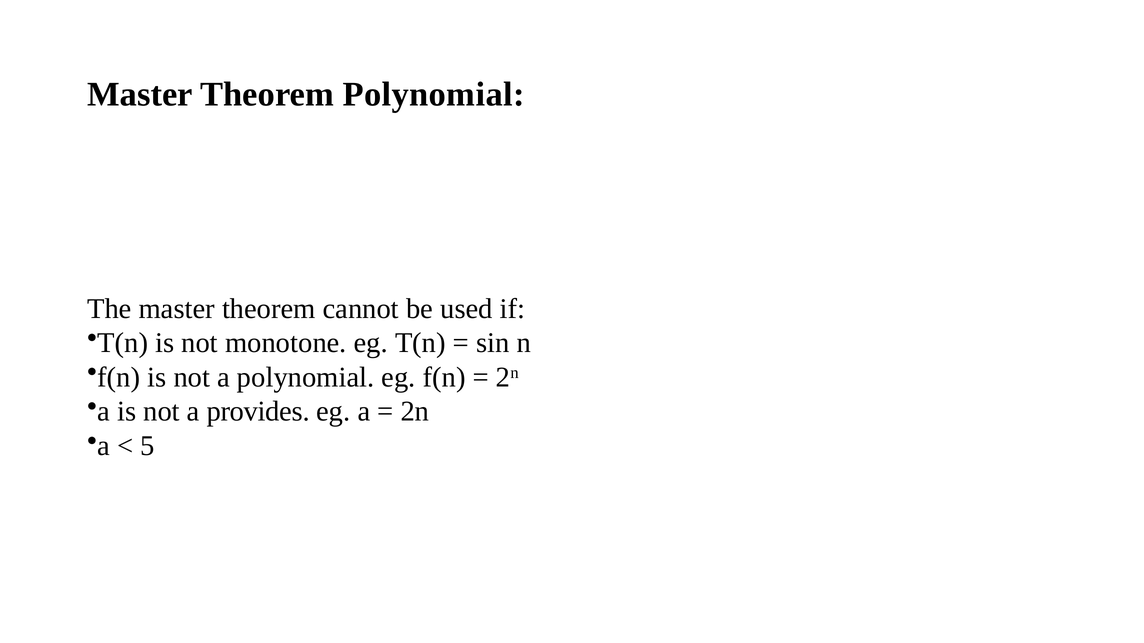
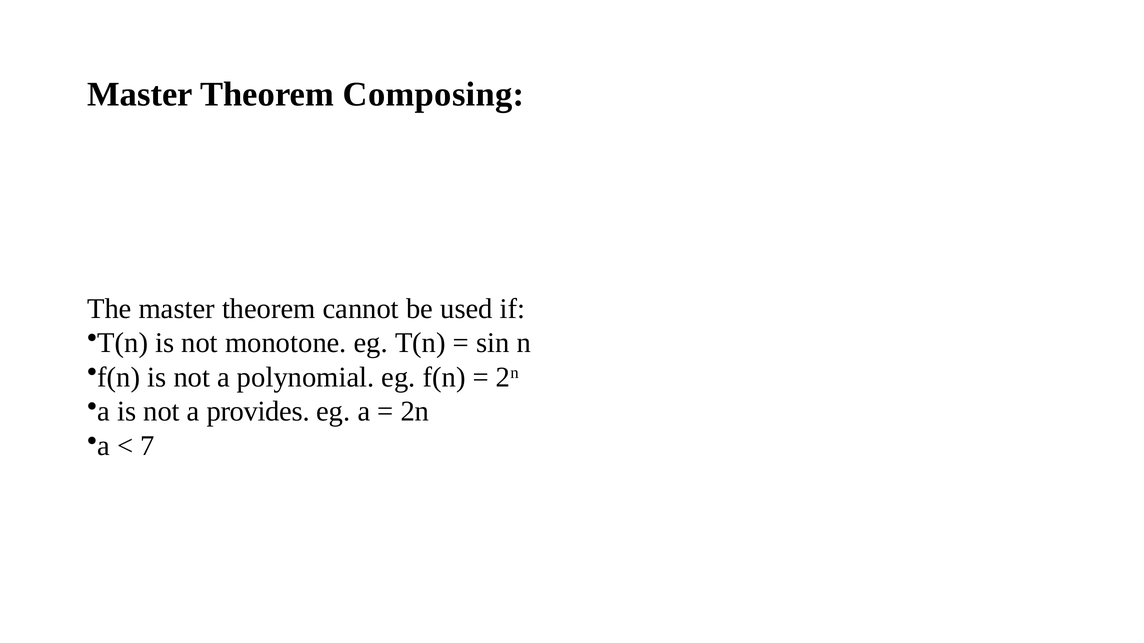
Theorem Polynomial: Polynomial -> Composing
5: 5 -> 7
